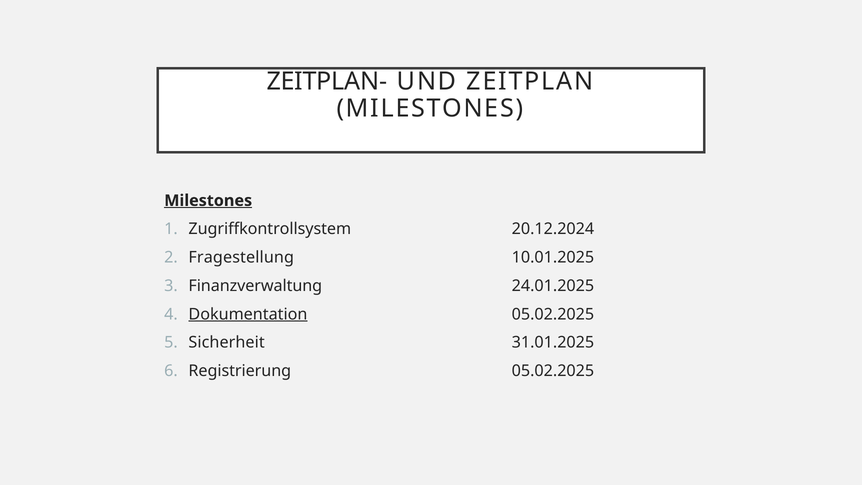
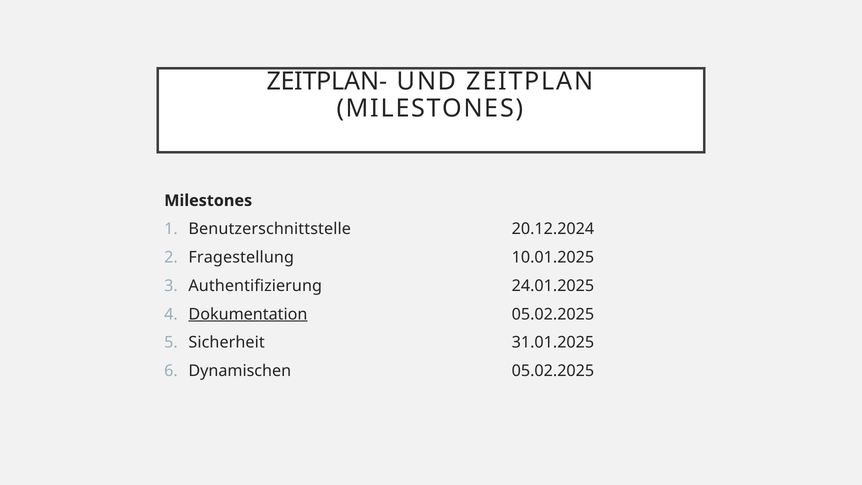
Milestones at (208, 201) underline: present -> none
Zugriffkontrollsystem: Zugriffkontrollsystem -> Benutzerschnittstelle
Finanzverwaltung: Finanzverwaltung -> Authentifizierung
Registrierung: Registrierung -> Dynamischen
